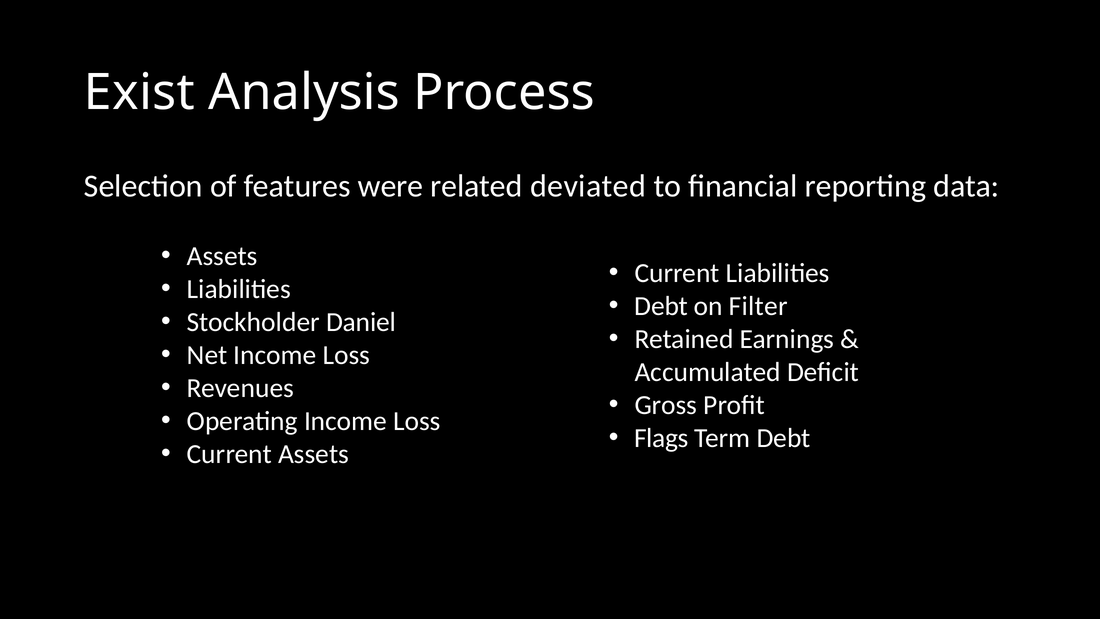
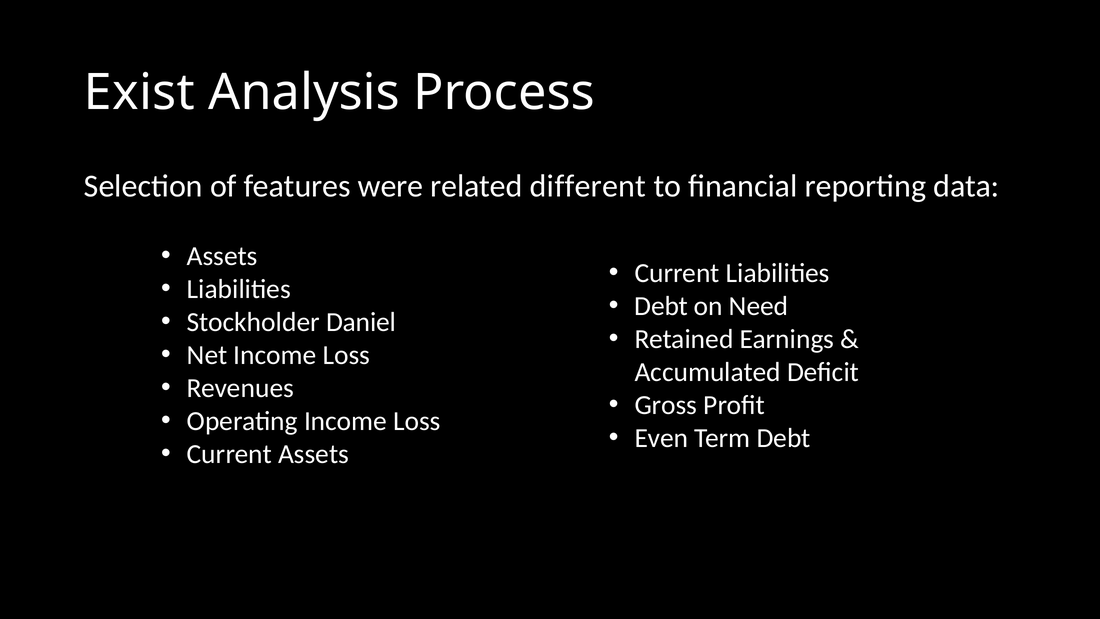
deviated: deviated -> different
Filter: Filter -> Need
Flags: Flags -> Even
